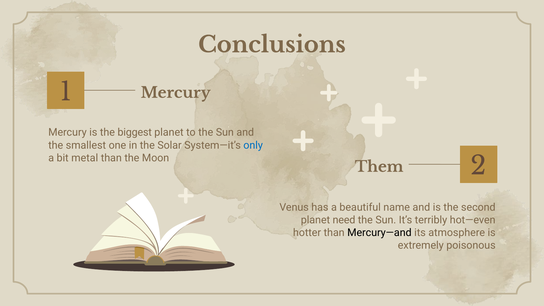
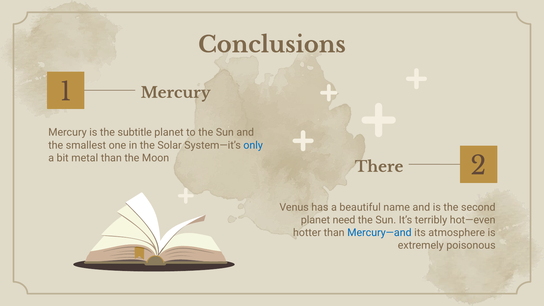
biggest: biggest -> subtitle
Them: Them -> There
Mercury—and colour: black -> blue
